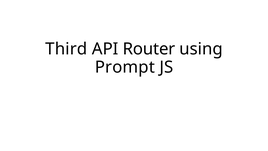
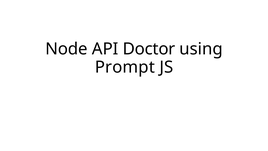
Third: Third -> Node
Router: Router -> Doctor
